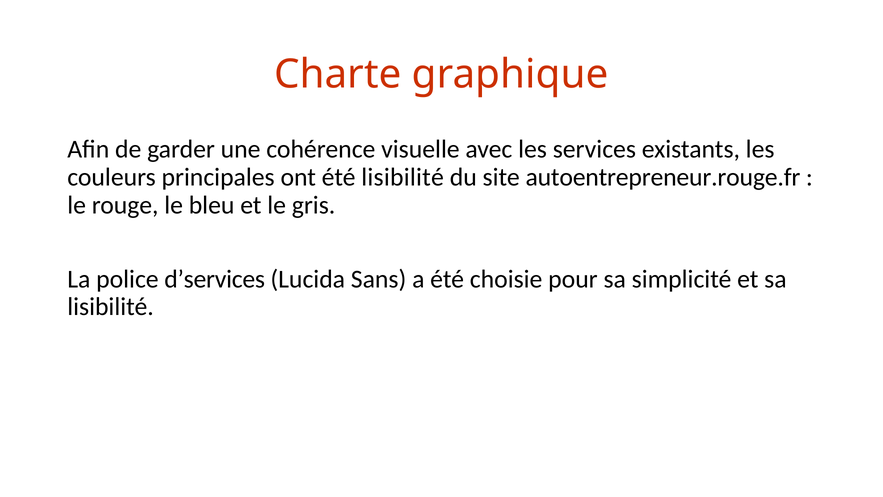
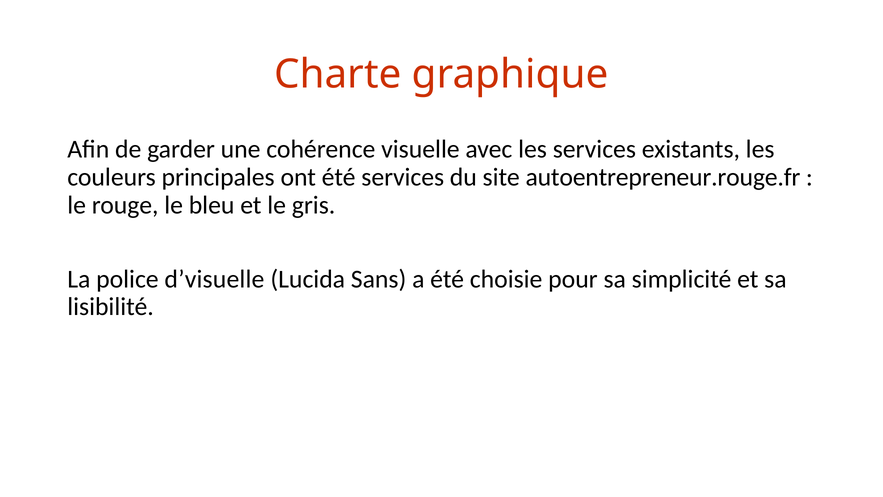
été lisibilité: lisibilité -> services
d’services: d’services -> d’visuelle
